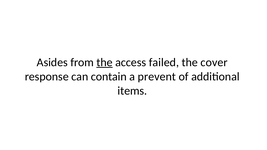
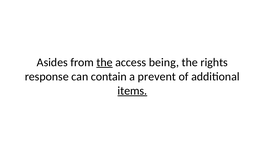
failed: failed -> being
cover: cover -> rights
items underline: none -> present
